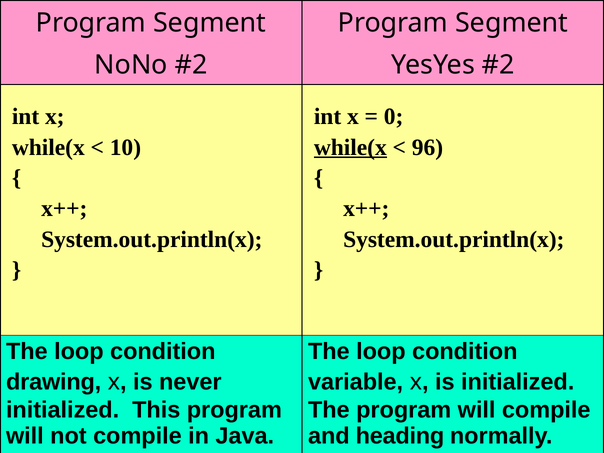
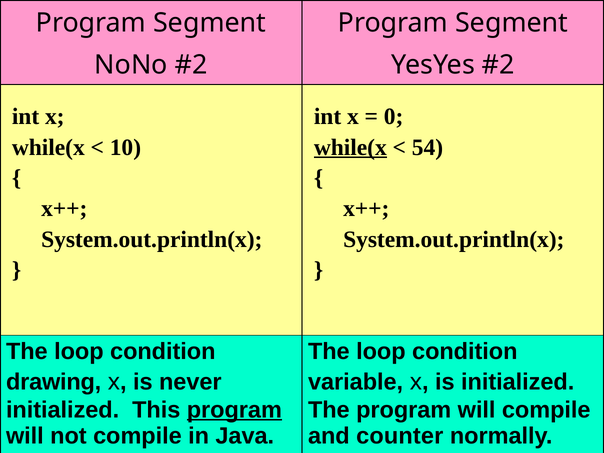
96: 96 -> 54
program at (234, 410) underline: none -> present
heading: heading -> counter
